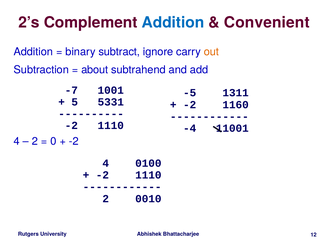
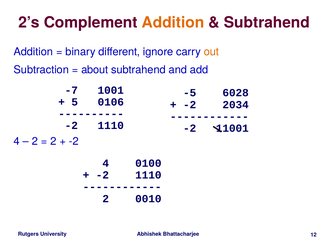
Addition at (173, 23) colour: blue -> orange
Convenient at (267, 23): Convenient -> Subtrahend
subtract: subtract -> different
1311: 1311 -> 6028
5331: 5331 -> 0106
1160: 1160 -> 2034
-4 at (190, 128): -4 -> -2
0 at (53, 141): 0 -> 2
